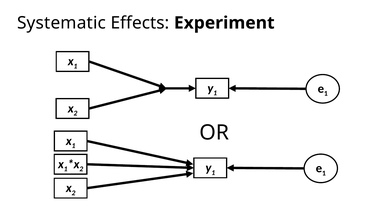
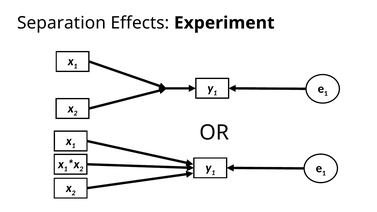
Systematic: Systematic -> Separation
